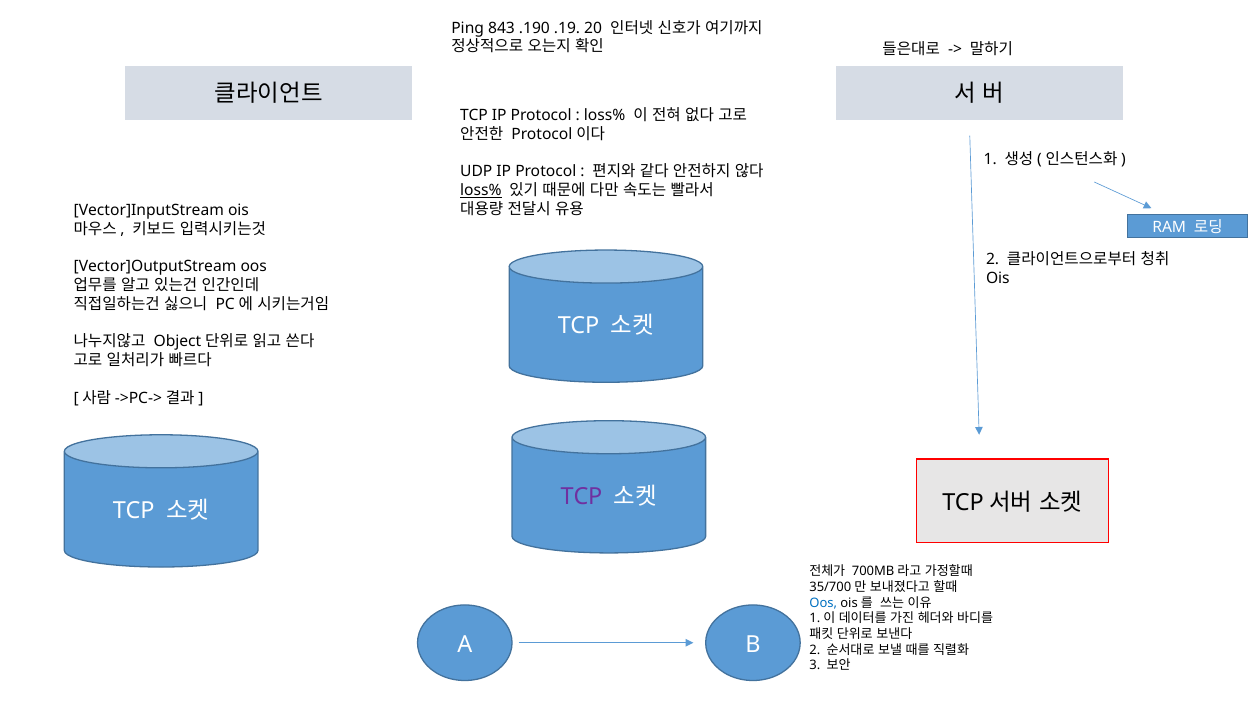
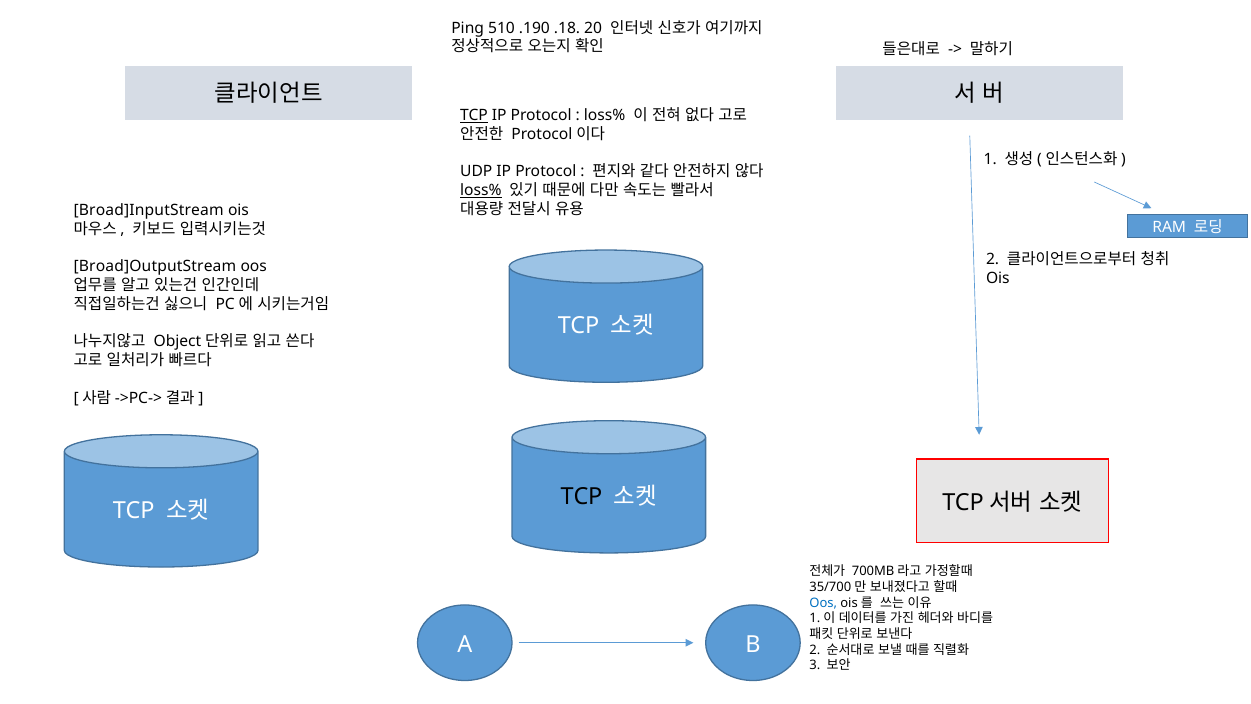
843: 843 -> 510
.19: .19 -> .18
TCP at (474, 115) underline: none -> present
Vector]InputStream: Vector]InputStream -> Broad]InputStream
Vector]OutputStream: Vector]OutputStream -> Broad]OutputStream
TCP at (582, 496) colour: purple -> black
